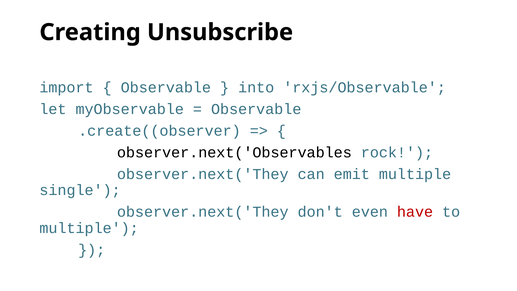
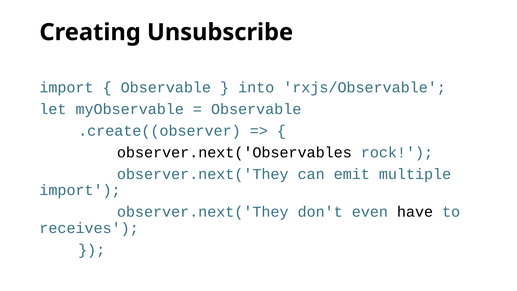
single at (80, 190): single -> import
have colour: red -> black
multiple at (89, 228): multiple -> receives
